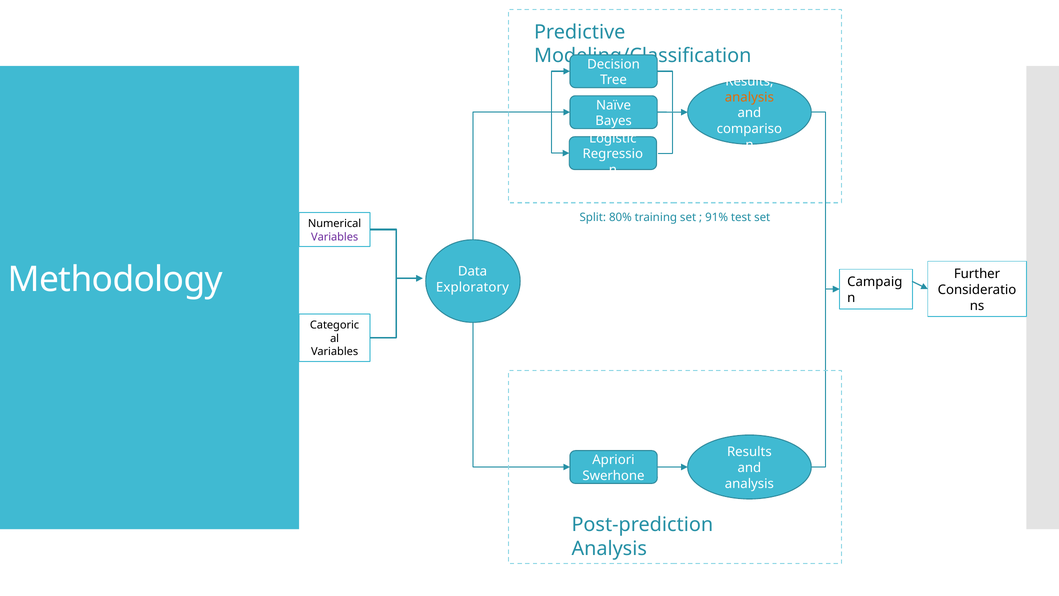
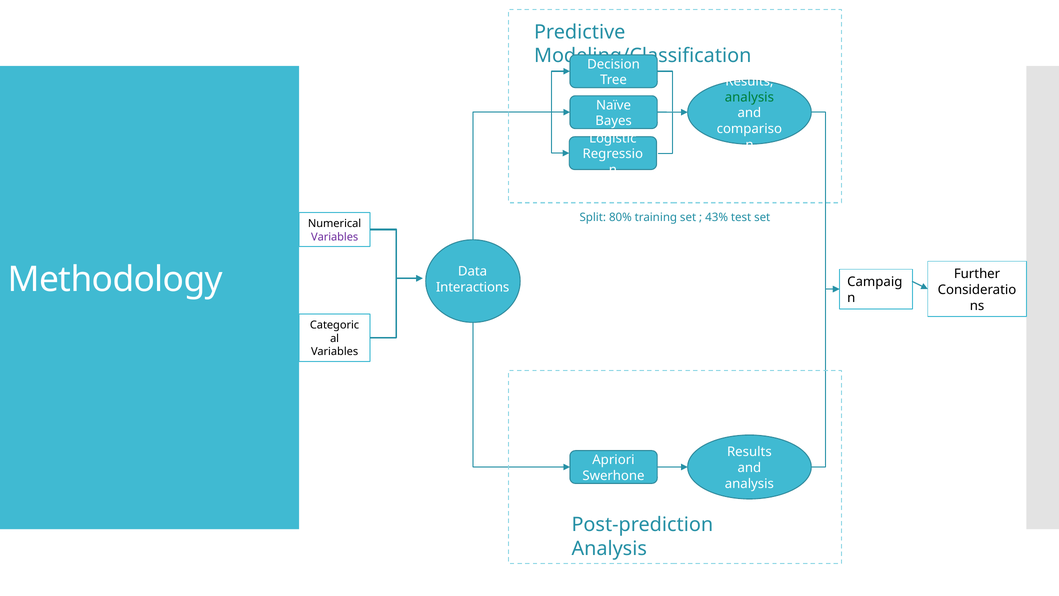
analysis at (749, 97) colour: orange -> green
91%: 91% -> 43%
Exploratory: Exploratory -> Interactions
